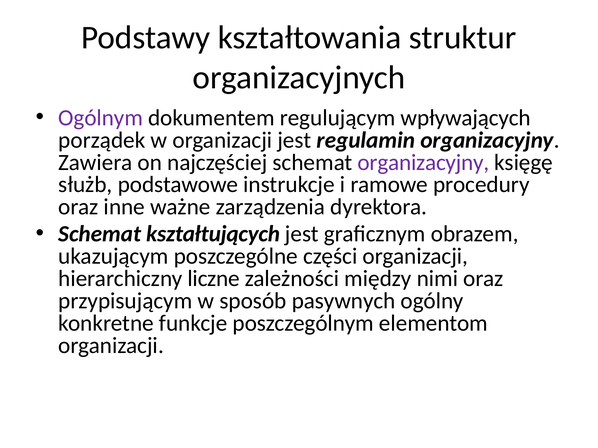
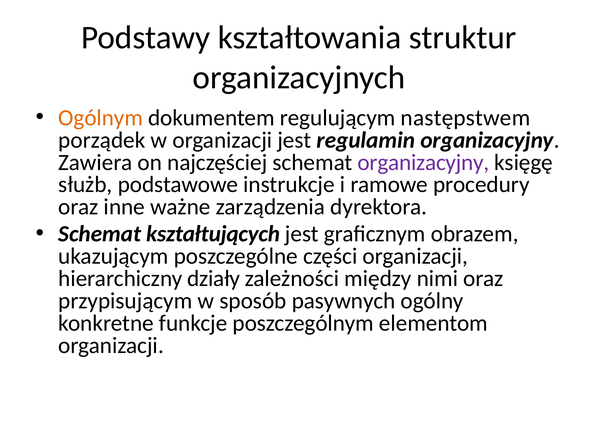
Ogólnym colour: purple -> orange
wpływających: wpływających -> następstwem
liczne: liczne -> działy
